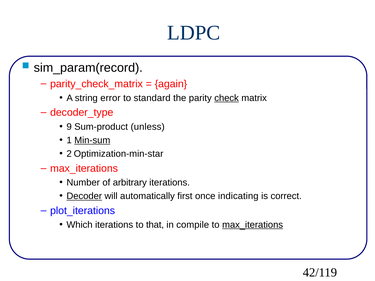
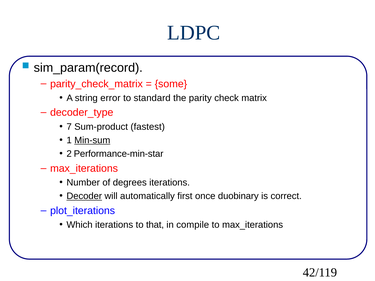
again: again -> some
check underline: present -> none
9: 9 -> 7
unless: unless -> fastest
Optimization-min-star: Optimization-min-star -> Performance-min-star
arbitrary: arbitrary -> degrees
indicating: indicating -> duobinary
max_iterations at (253, 225) underline: present -> none
